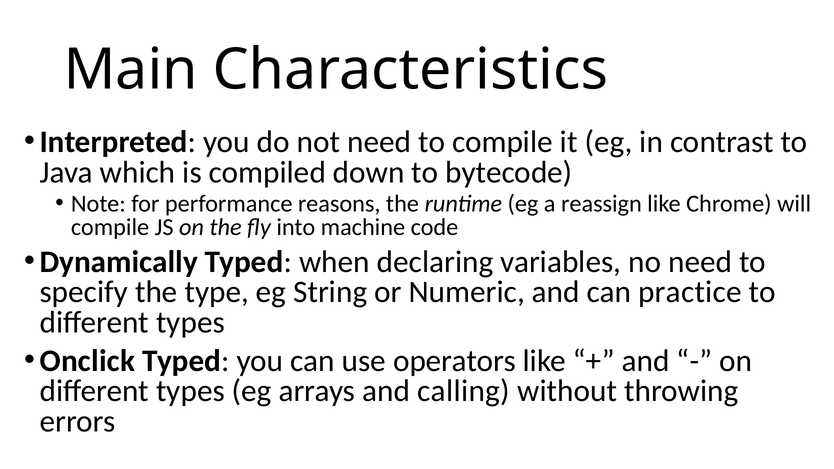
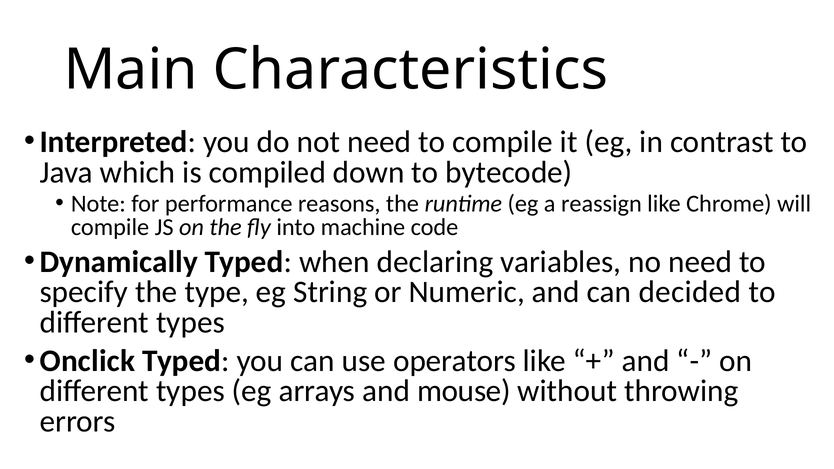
practice: practice -> decided
calling: calling -> mouse
